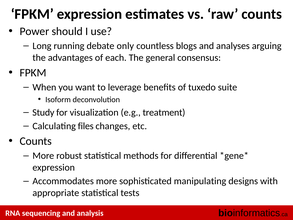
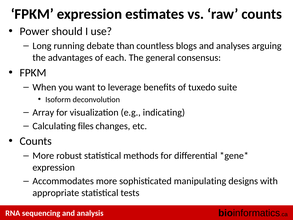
only: only -> than
Study: Study -> Array
treatment: treatment -> indicating
